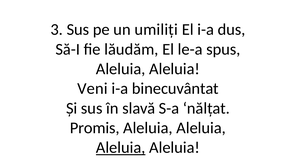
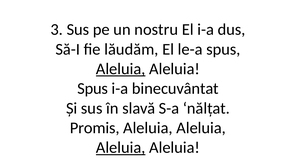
umiliți: umiliți -> nostru
Aleluia at (121, 69) underline: none -> present
Veni at (92, 89): Veni -> Spus
